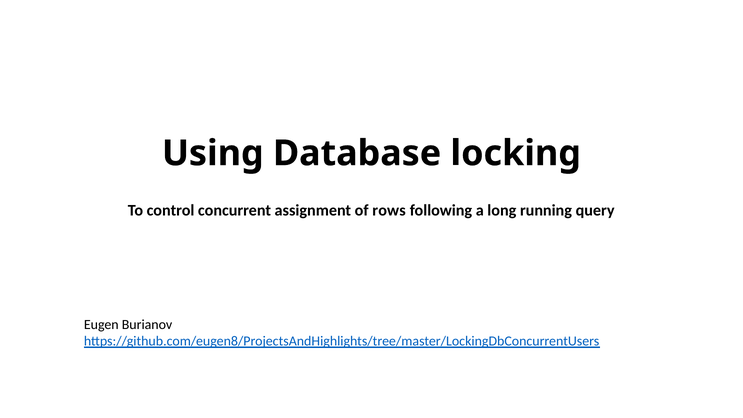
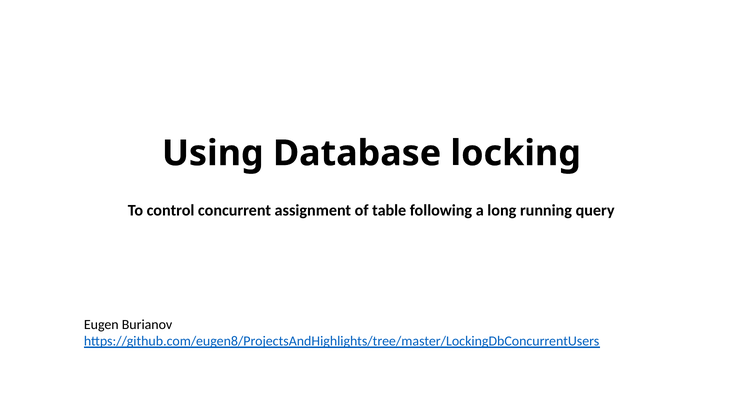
rows: rows -> table
